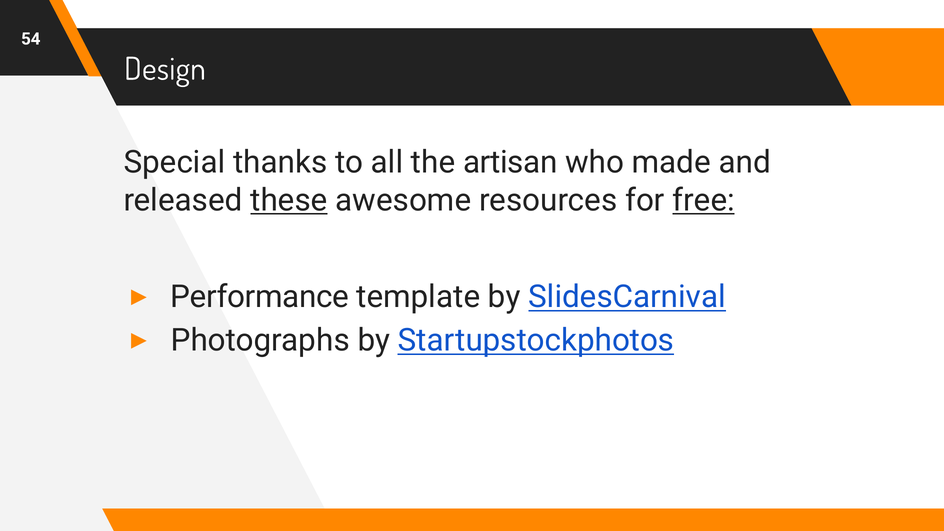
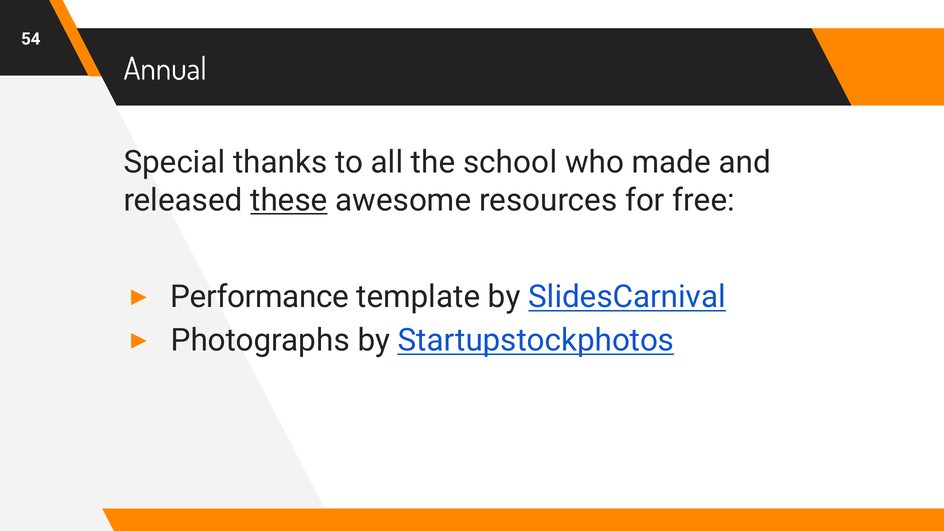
Design: Design -> Annual
artisan: artisan -> school
free underline: present -> none
